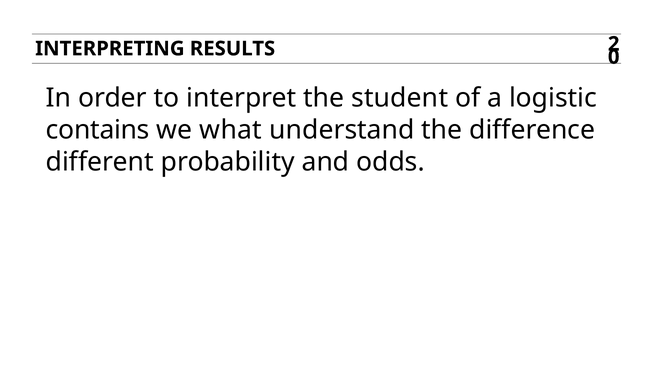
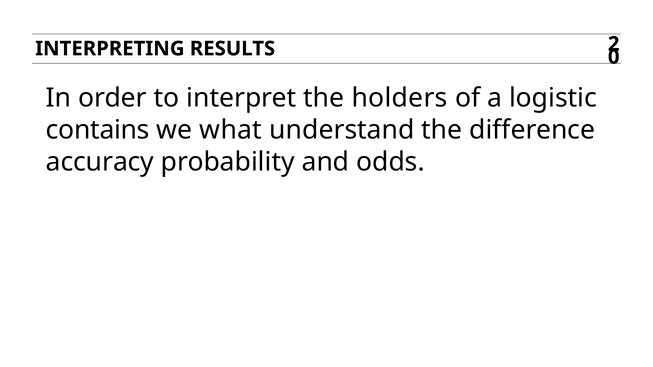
student: student -> holders
different: different -> accuracy
